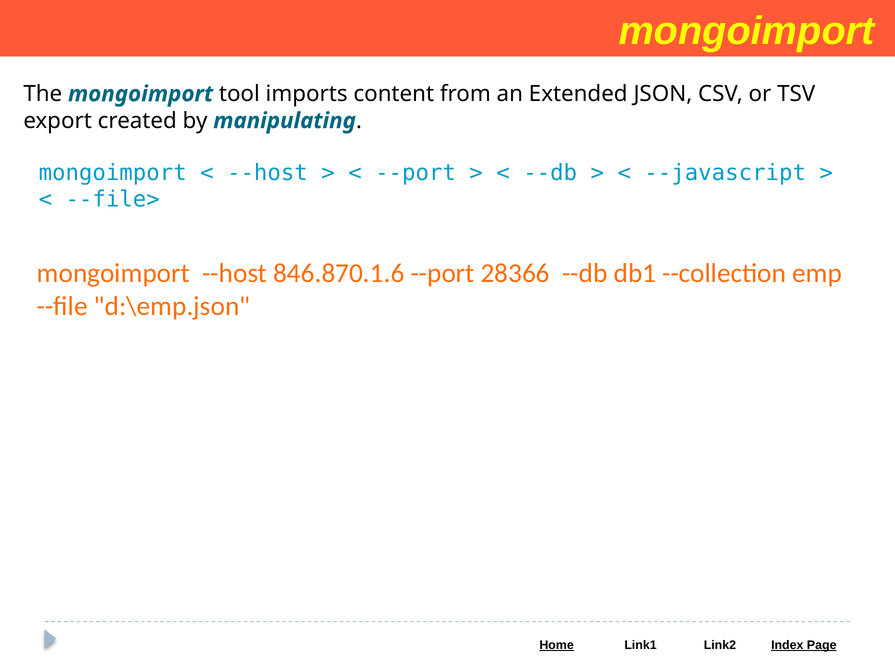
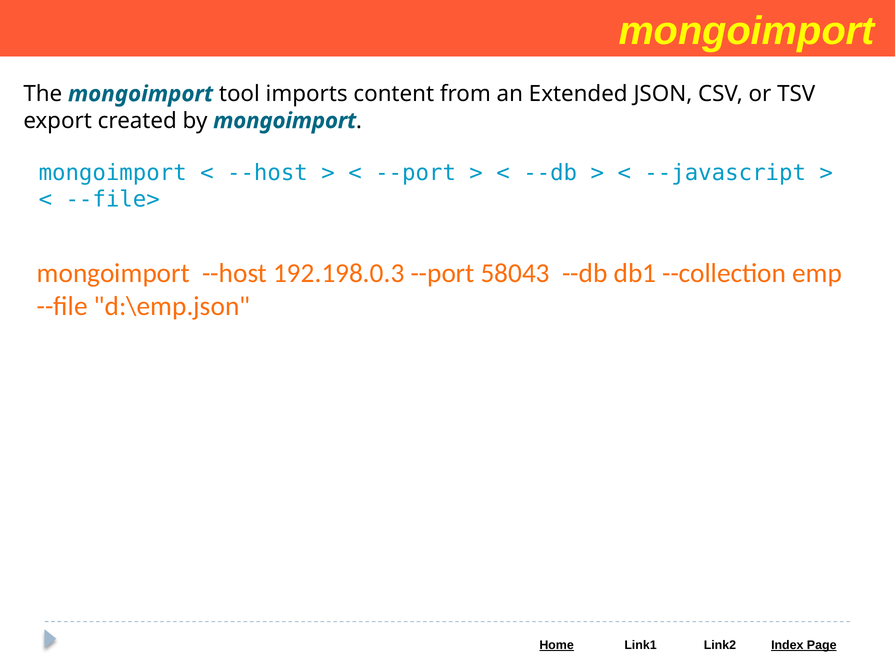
by manipulating: manipulating -> mongoimport
846.870.1.6: 846.870.1.6 -> 192.198.0.3
28366: 28366 -> 58043
